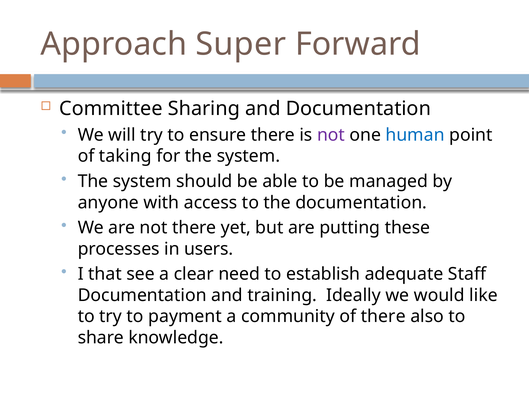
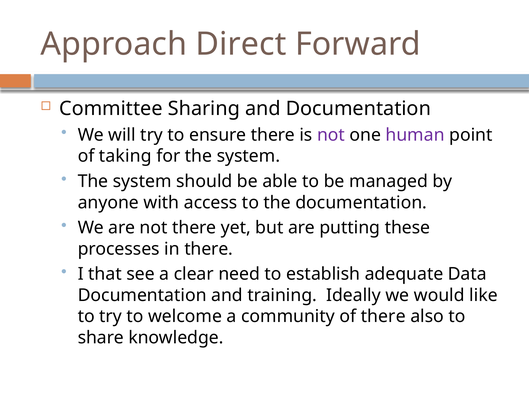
Super: Super -> Direct
human colour: blue -> purple
in users: users -> there
Staff: Staff -> Data
payment: payment -> welcome
